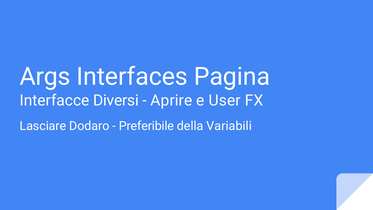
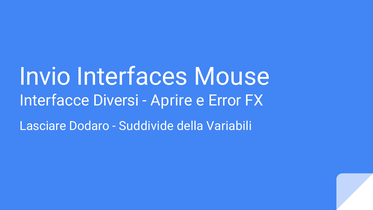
Args: Args -> Invio
Pagina: Pagina -> Mouse
User: User -> Error
Preferibile: Preferibile -> Suddivide
